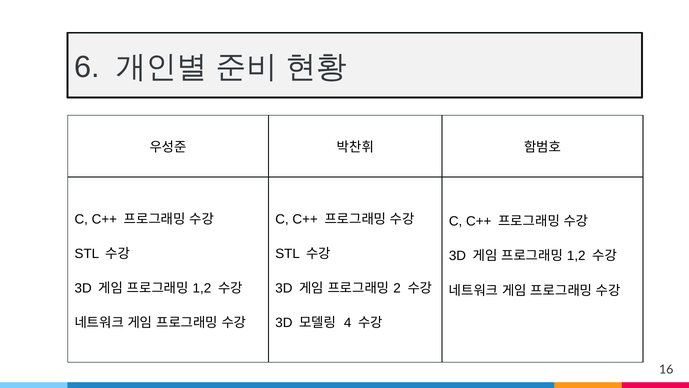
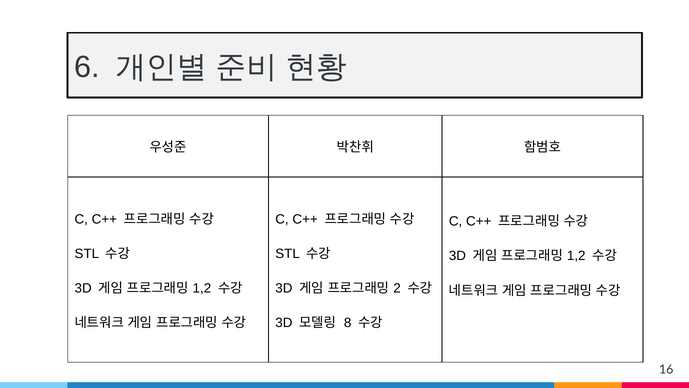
4: 4 -> 8
